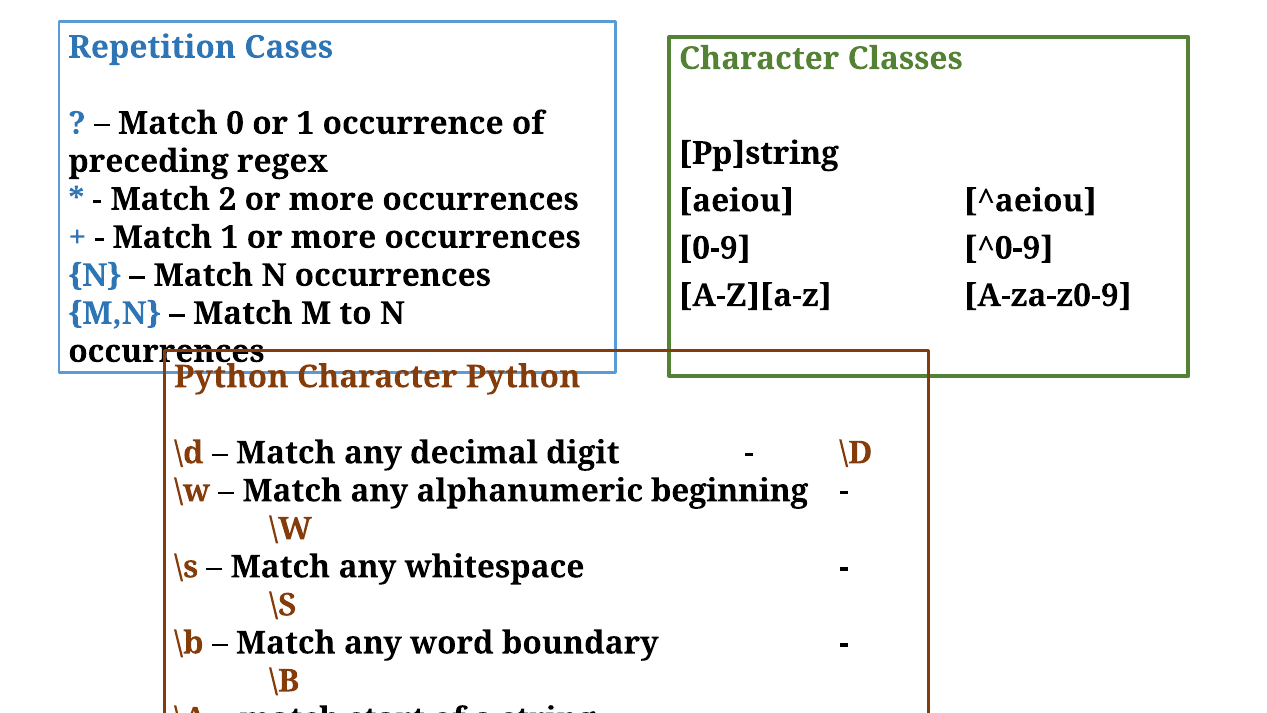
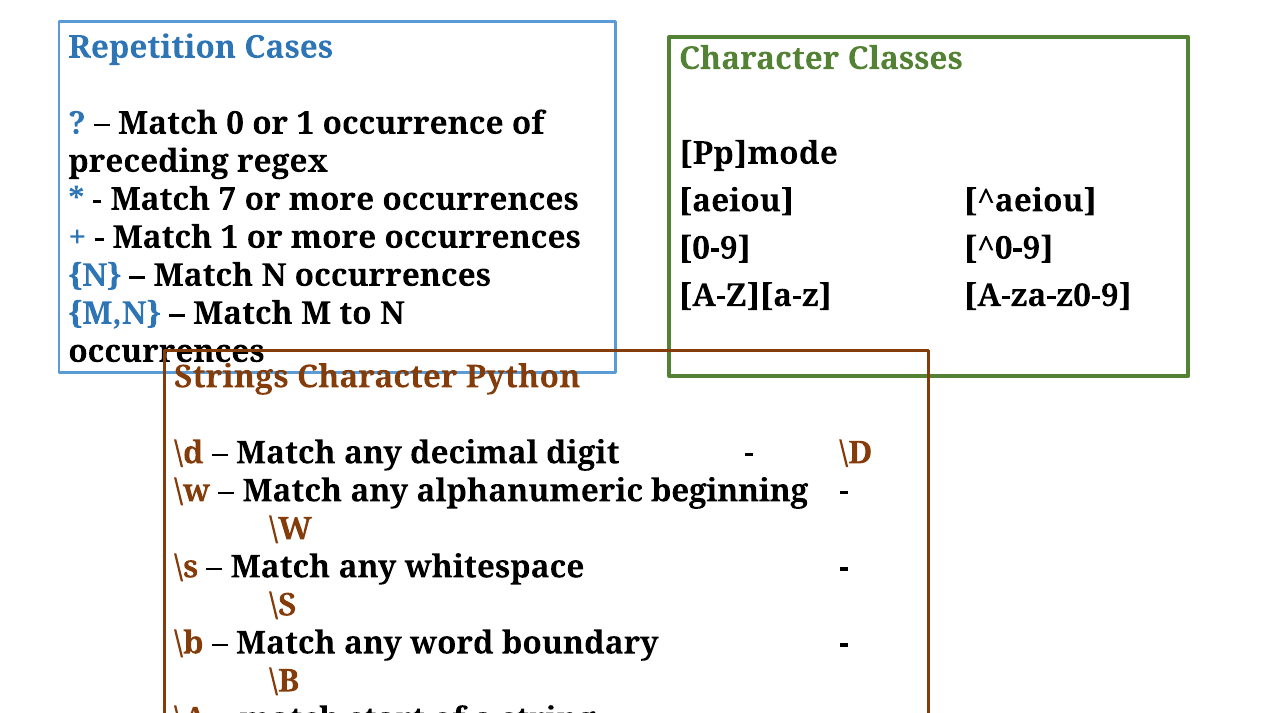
Pp]string: Pp]string -> Pp]mode
2: 2 -> 7
Python at (231, 377): Python -> Strings
